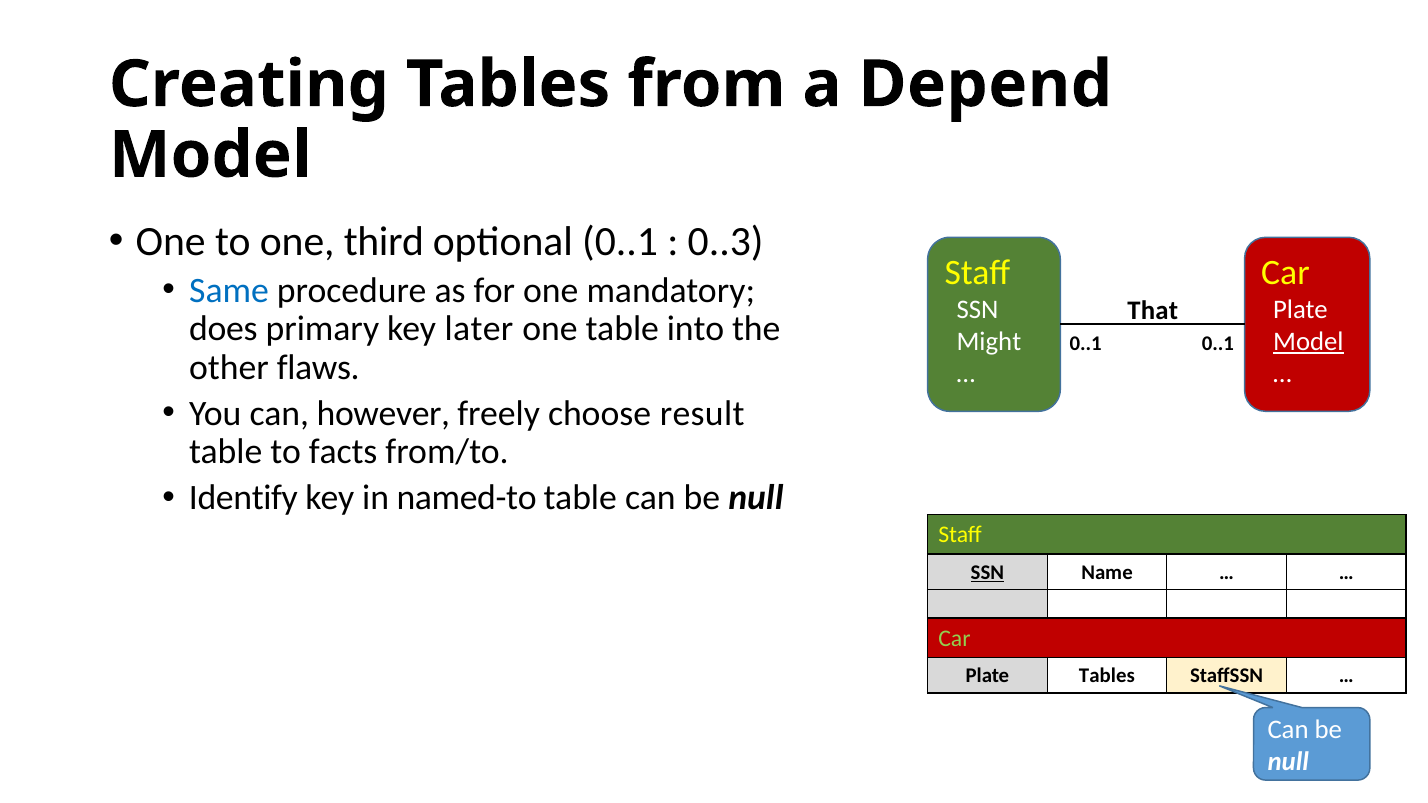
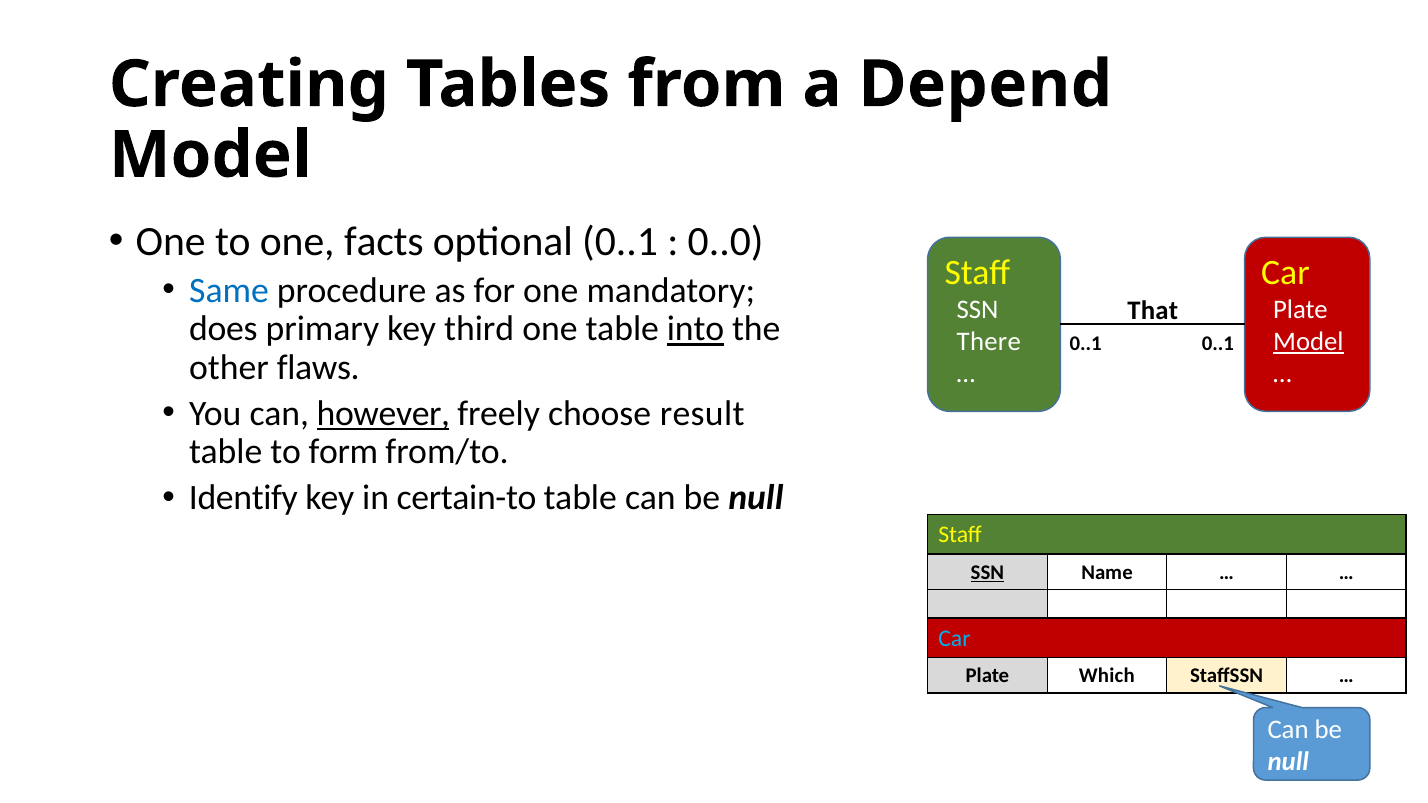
third: third -> facts
0..3: 0..3 -> 0..0
later: later -> third
into underline: none -> present
Might: Might -> There
however underline: none -> present
facts: facts -> form
named-to: named-to -> certain-to
Car at (954, 638) colour: light green -> light blue
Plate Tables: Tables -> Which
